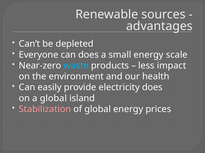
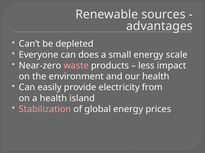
waste colour: light blue -> pink
electricity does: does -> from
a global: global -> health
